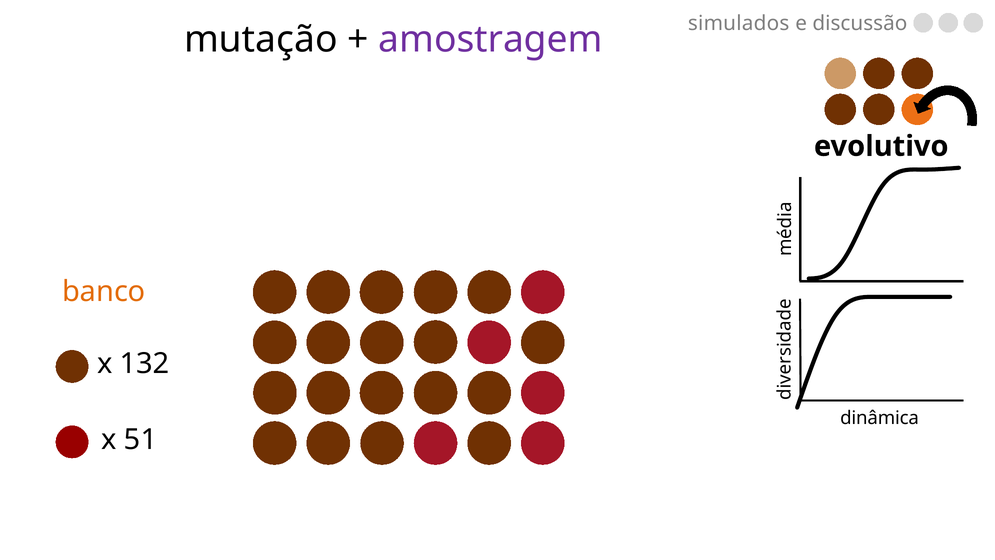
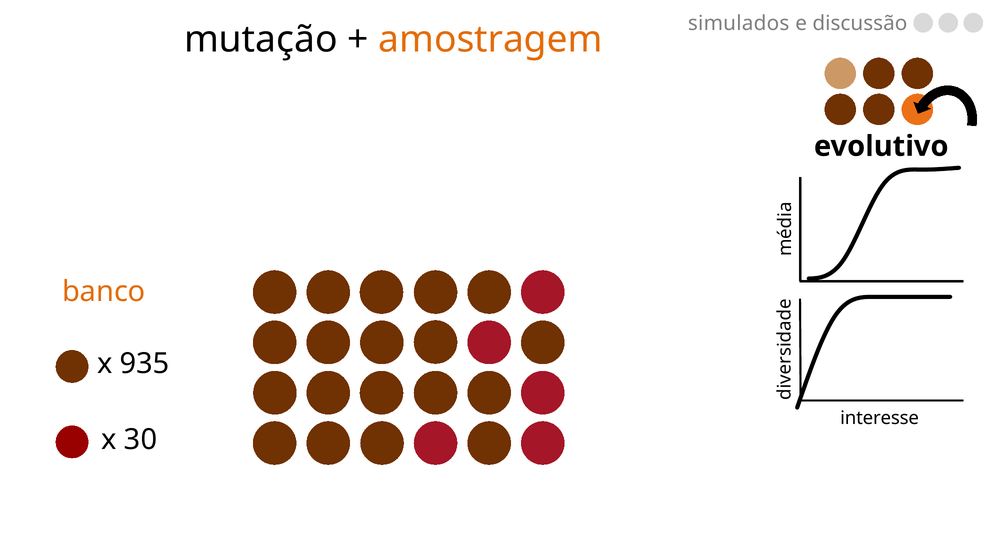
amostragem colour: purple -> orange
132: 132 -> 935
dinâmica: dinâmica -> interesse
51: 51 -> 30
